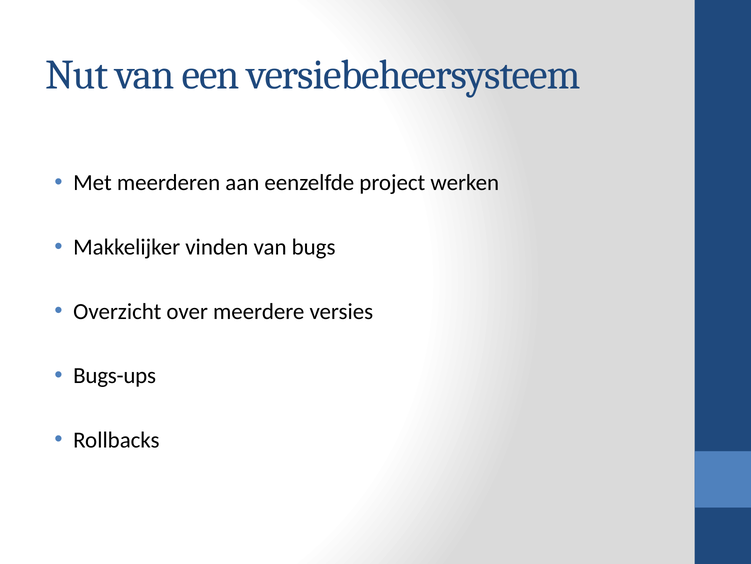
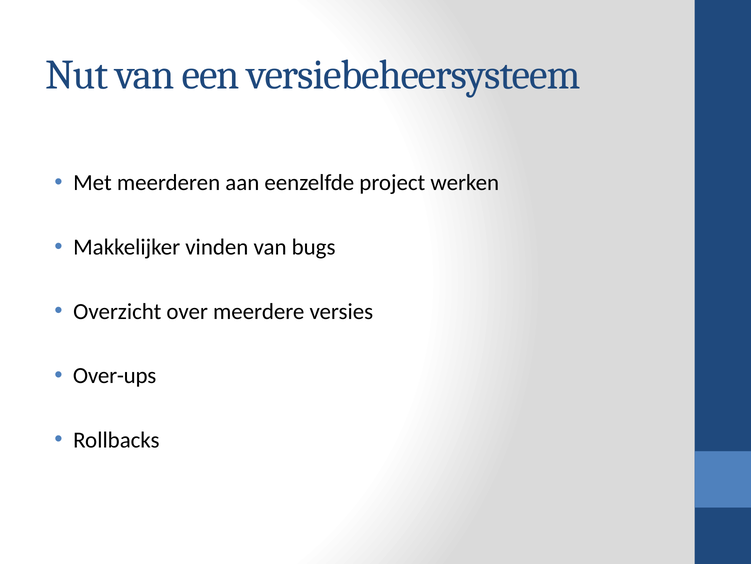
Bugs-ups: Bugs-ups -> Over-ups
